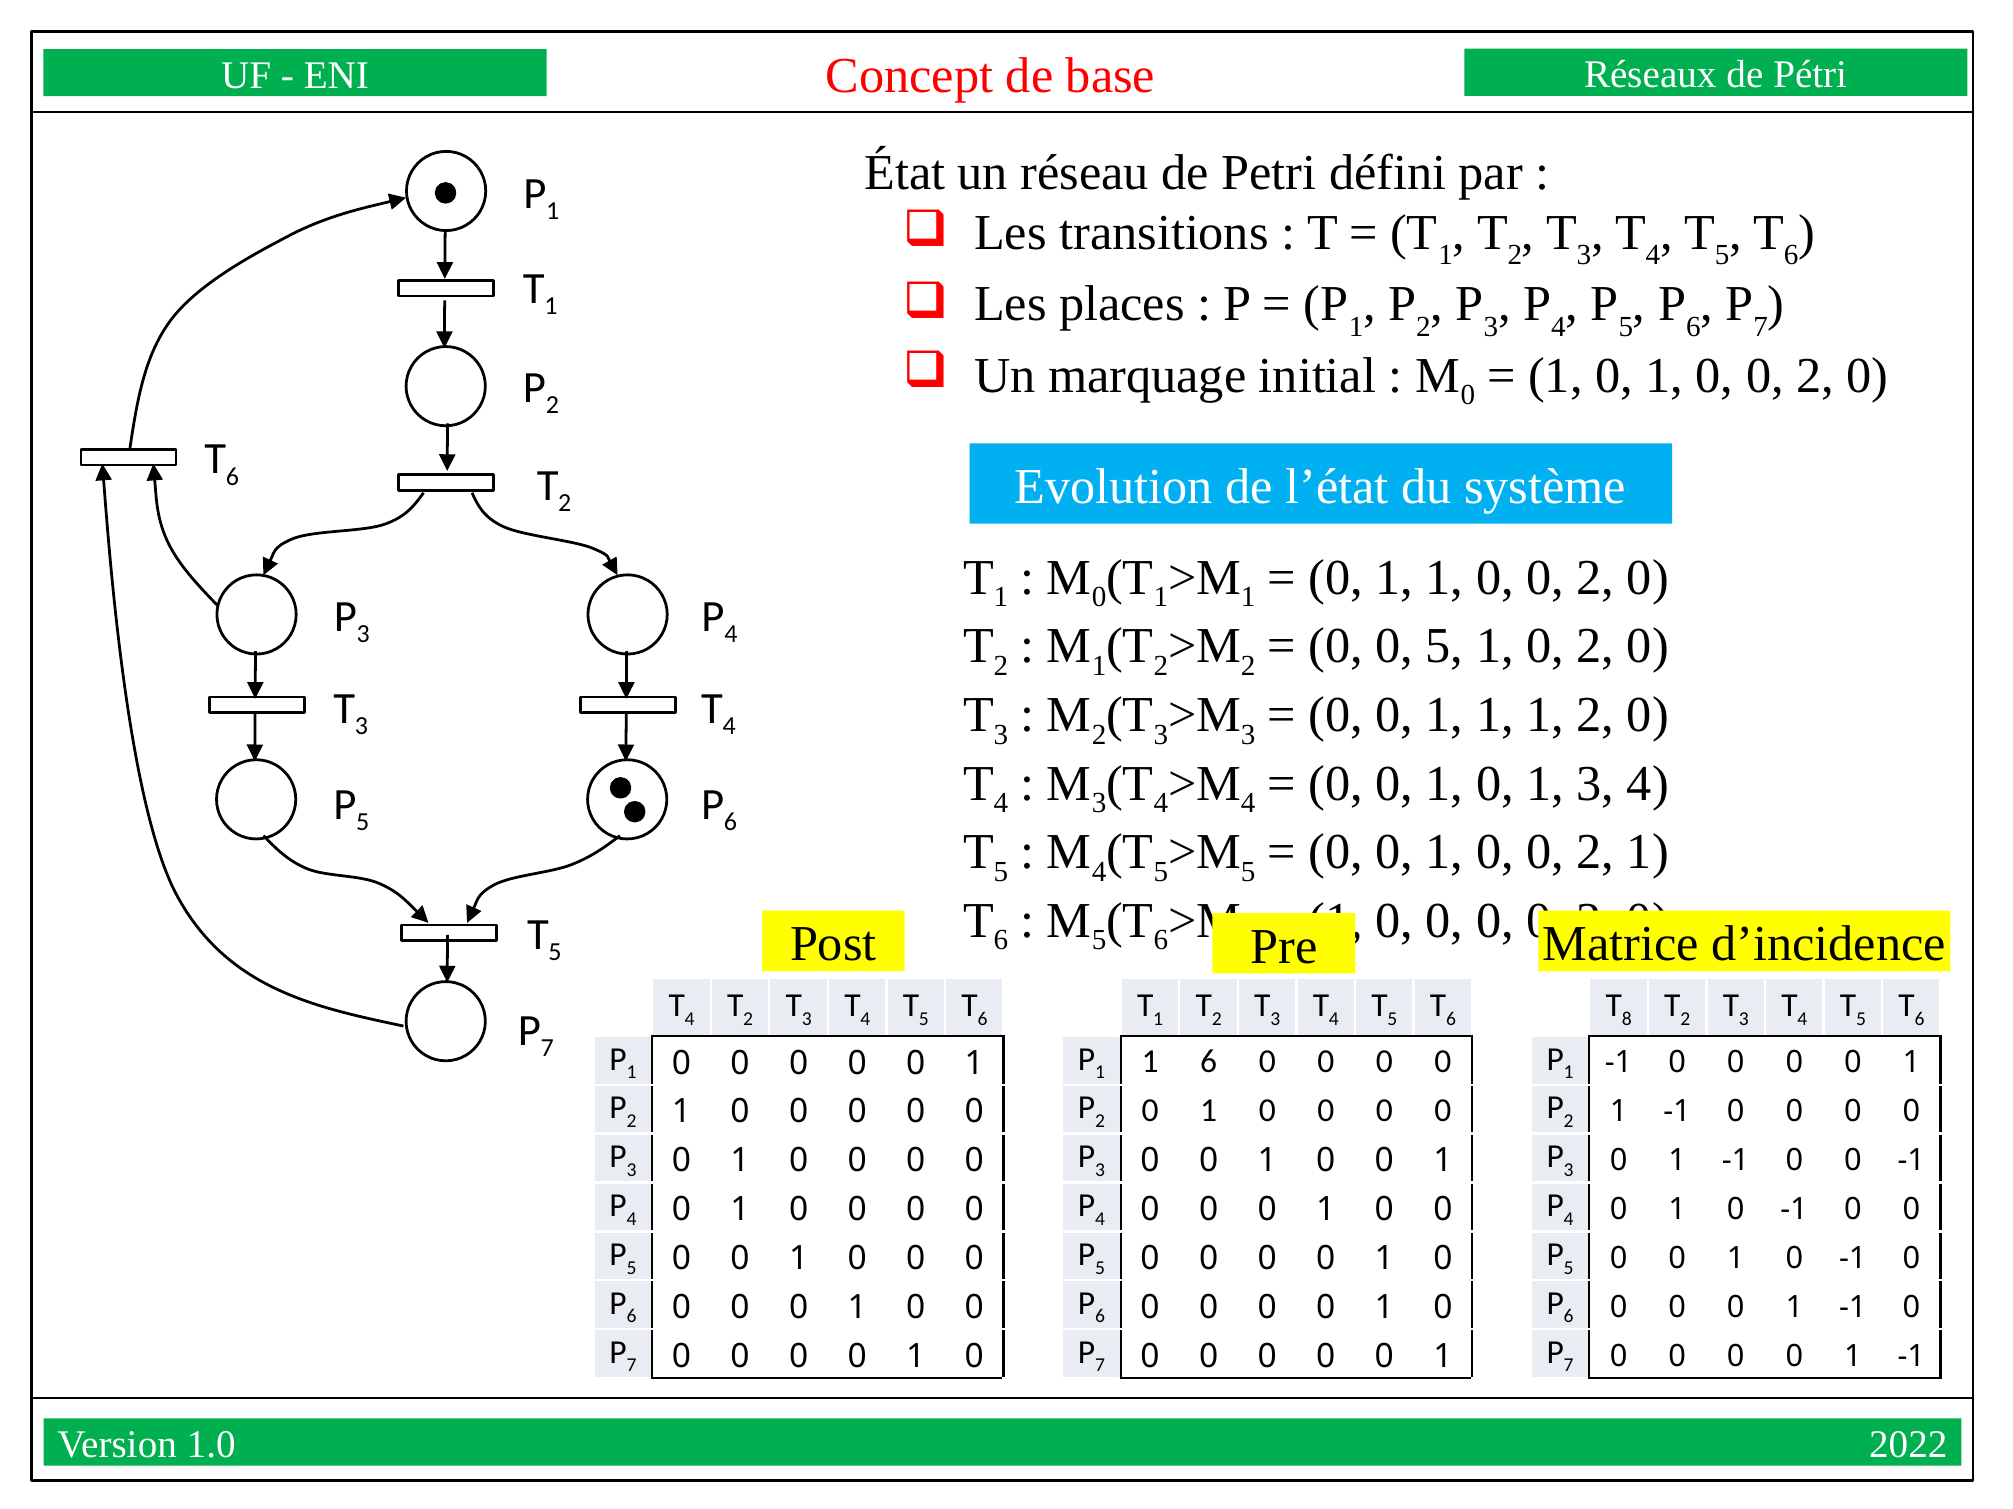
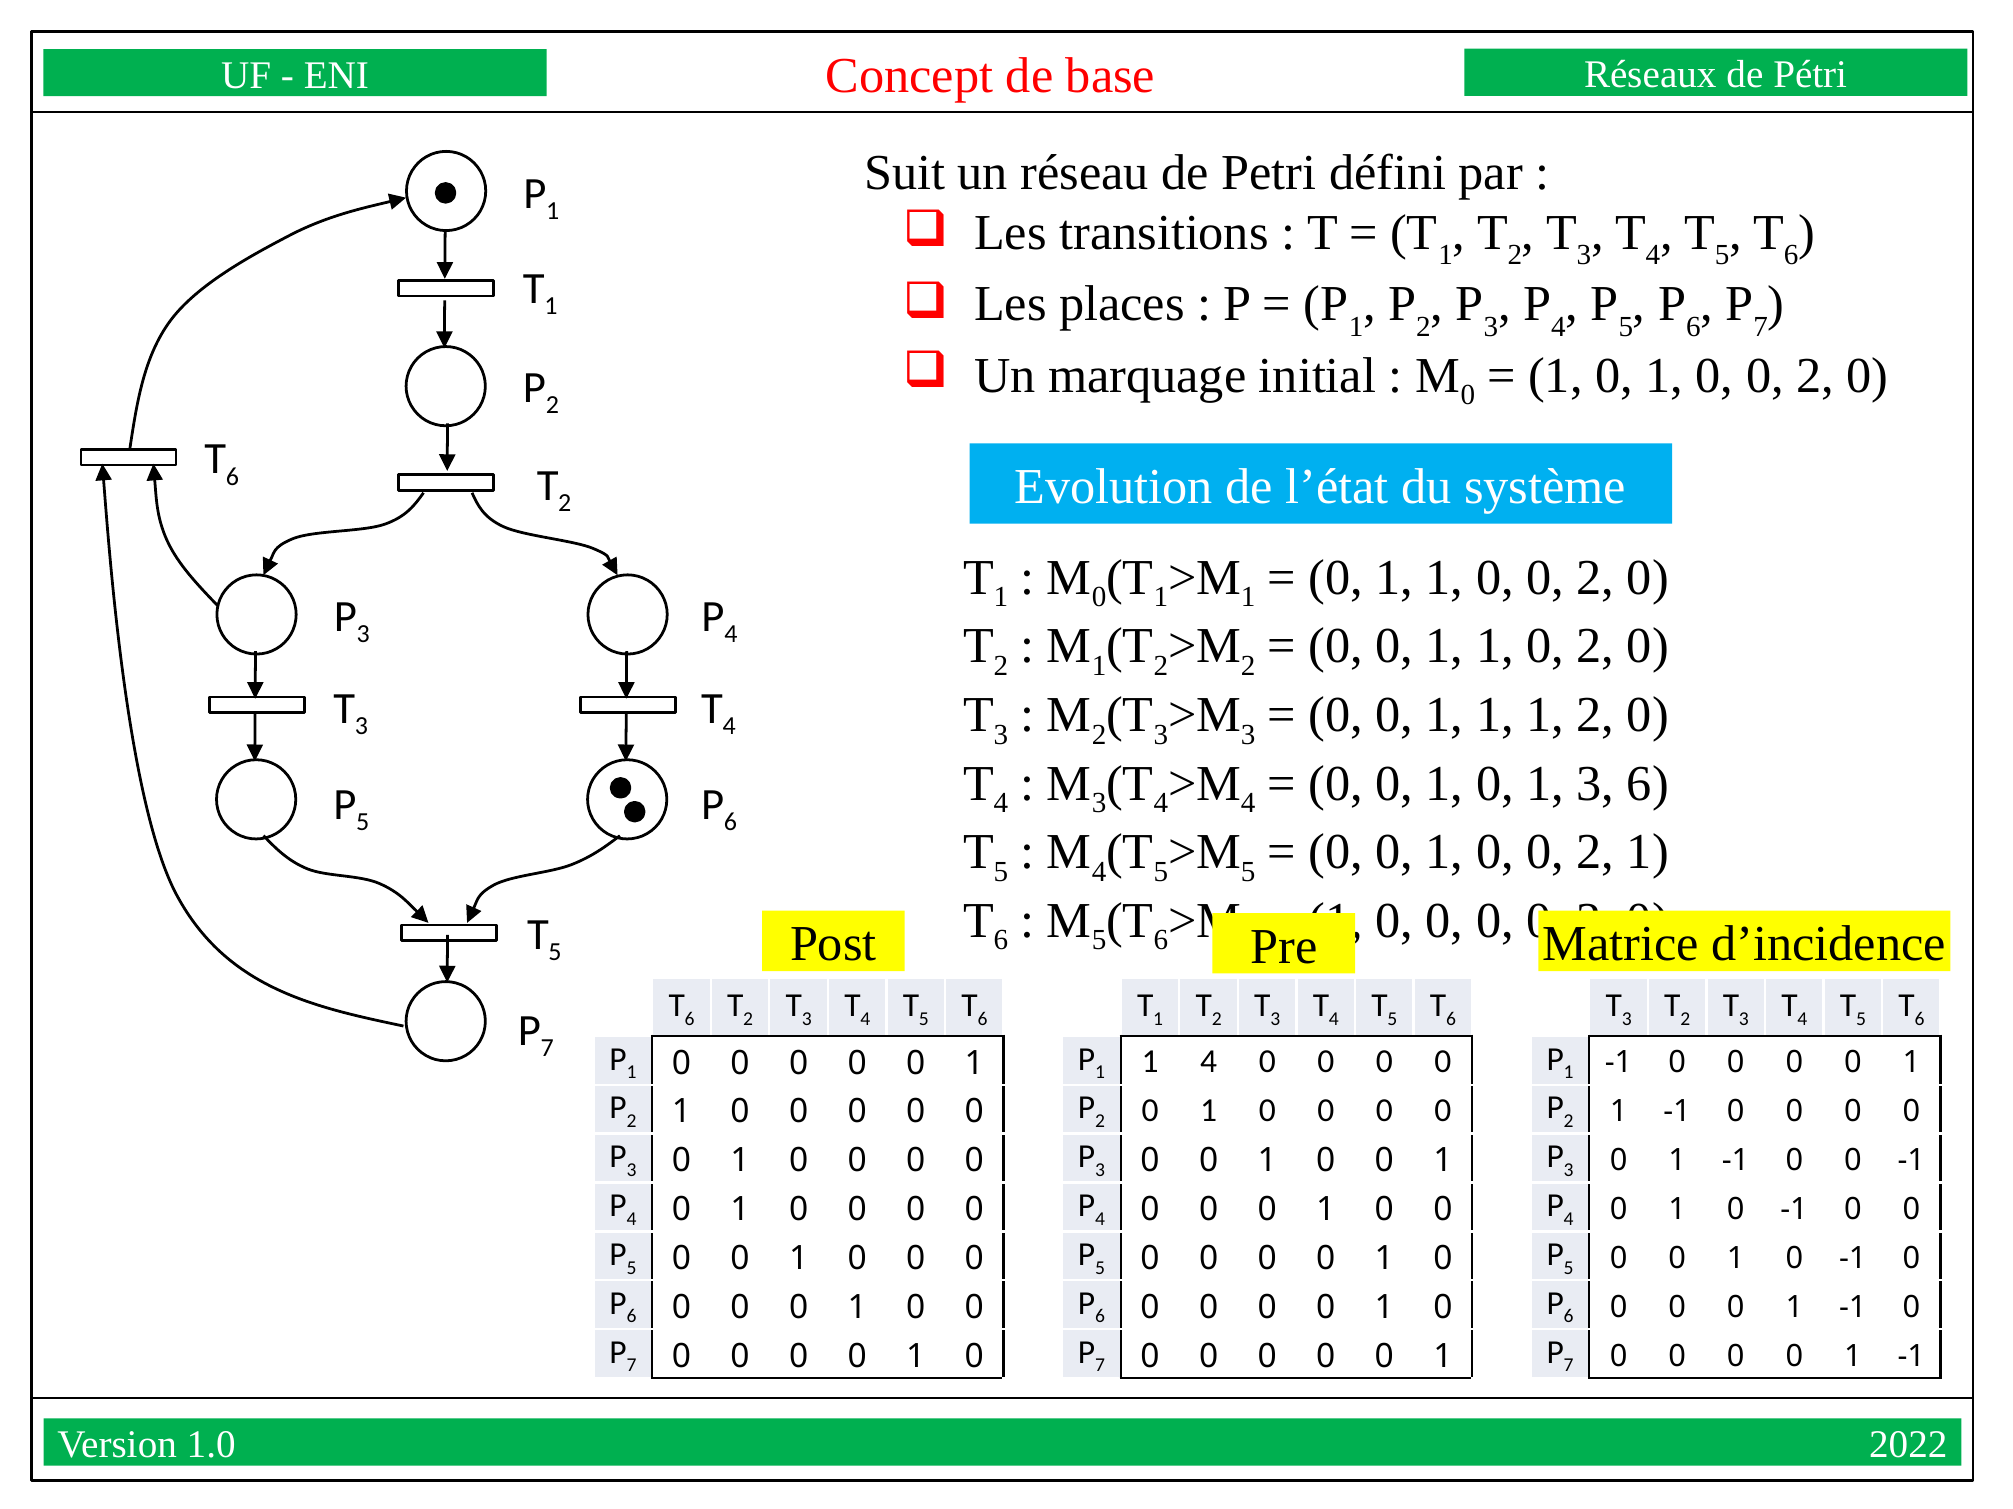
État: État -> Suit
5 at (1445, 647): 5 -> 1
3 4: 4 -> 6
4 at (690, 1019): 4 -> 6
8 at (1627, 1019): 8 -> 3
1 6: 6 -> 4
